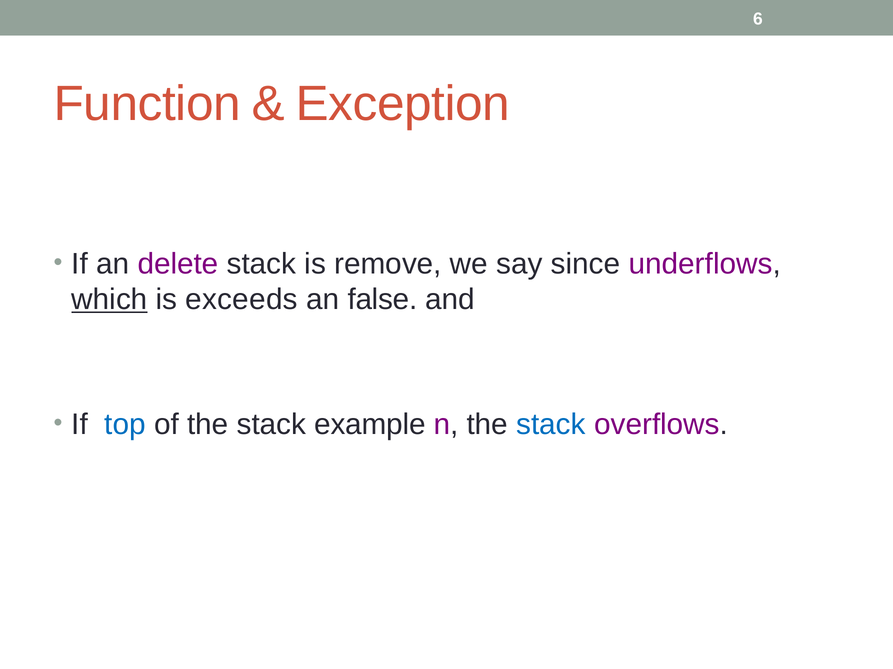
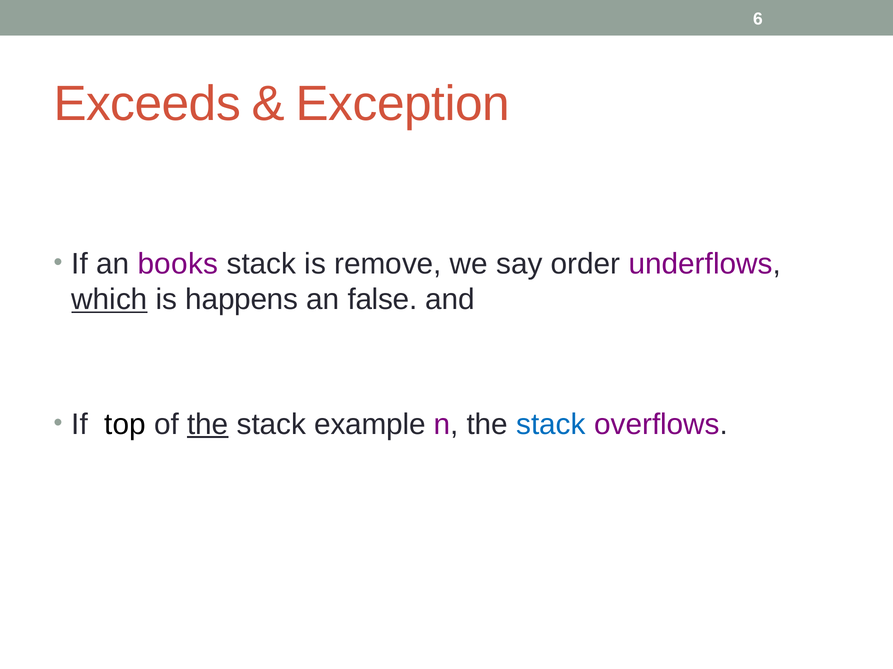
Function: Function -> Exceeds
delete: delete -> books
since: since -> order
exceeds: exceeds -> happens
top colour: blue -> black
the at (208, 425) underline: none -> present
